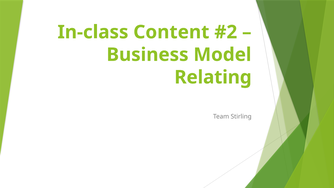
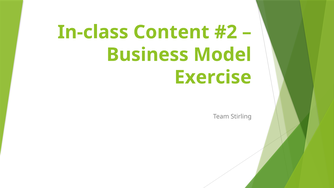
Relating: Relating -> Exercise
